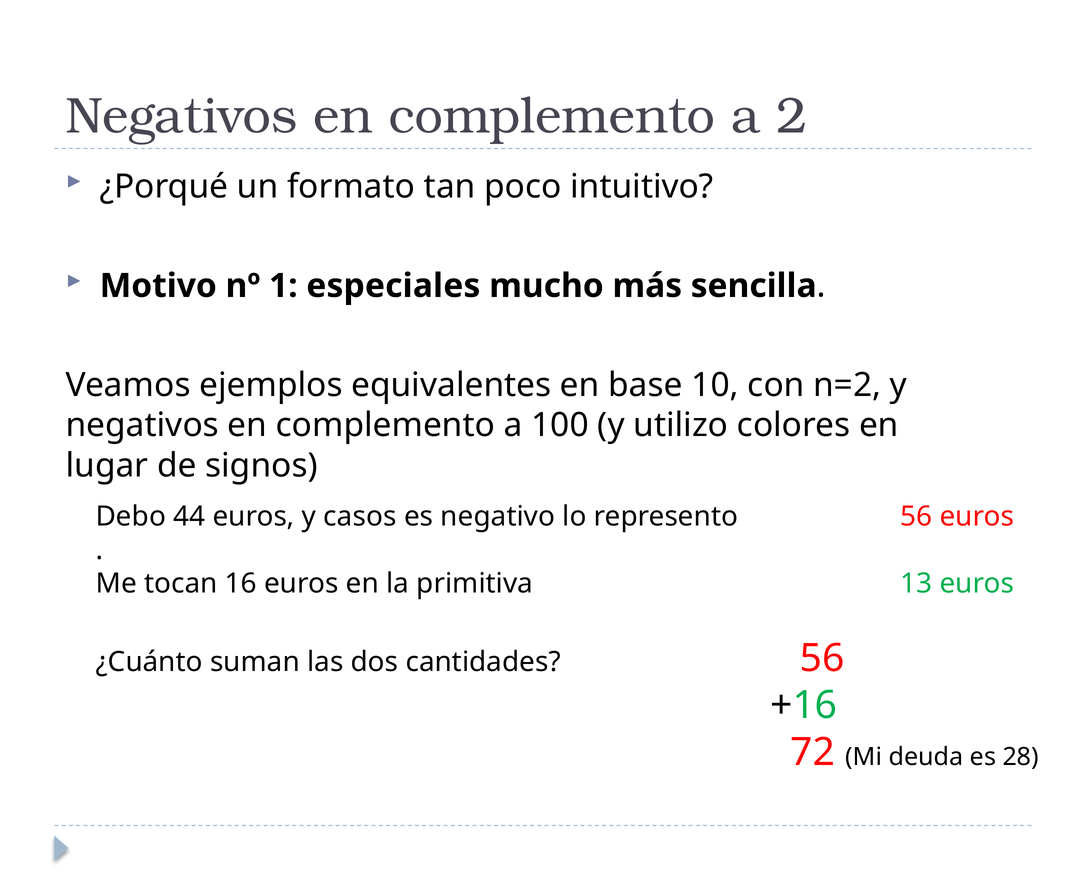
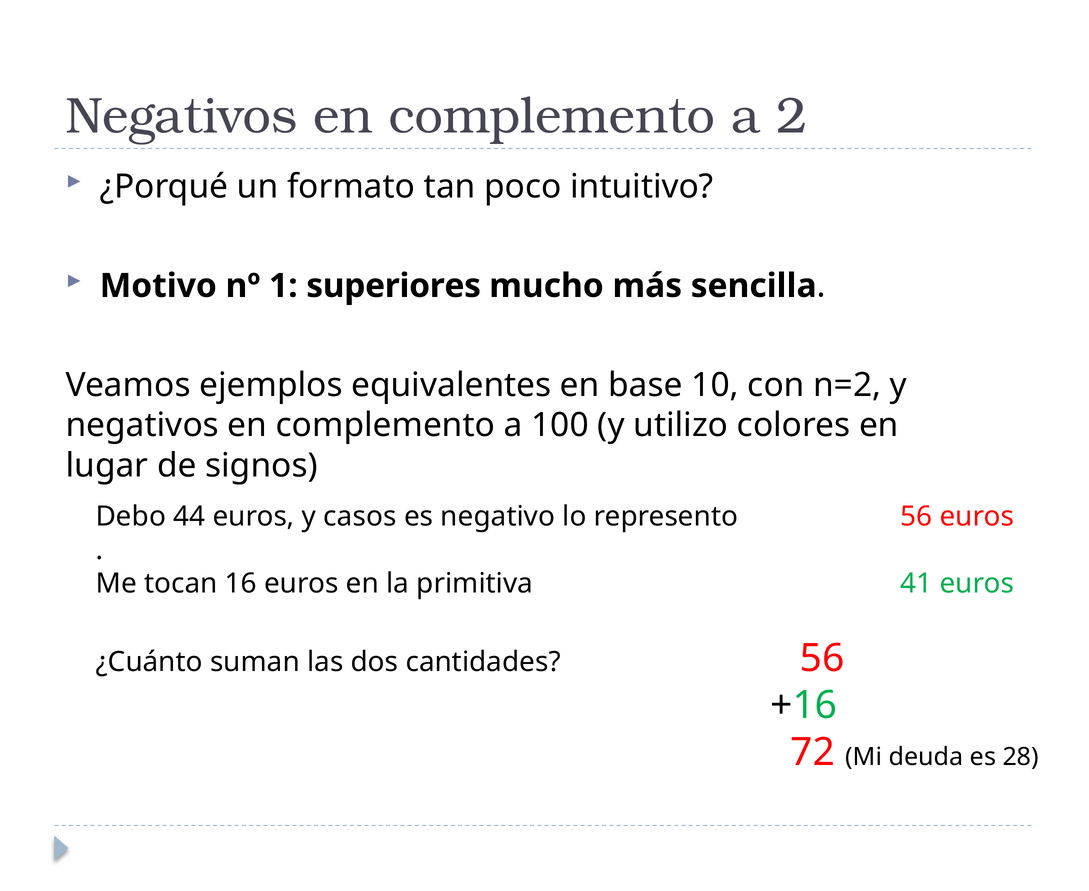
especiales: especiales -> superiores
13: 13 -> 41
